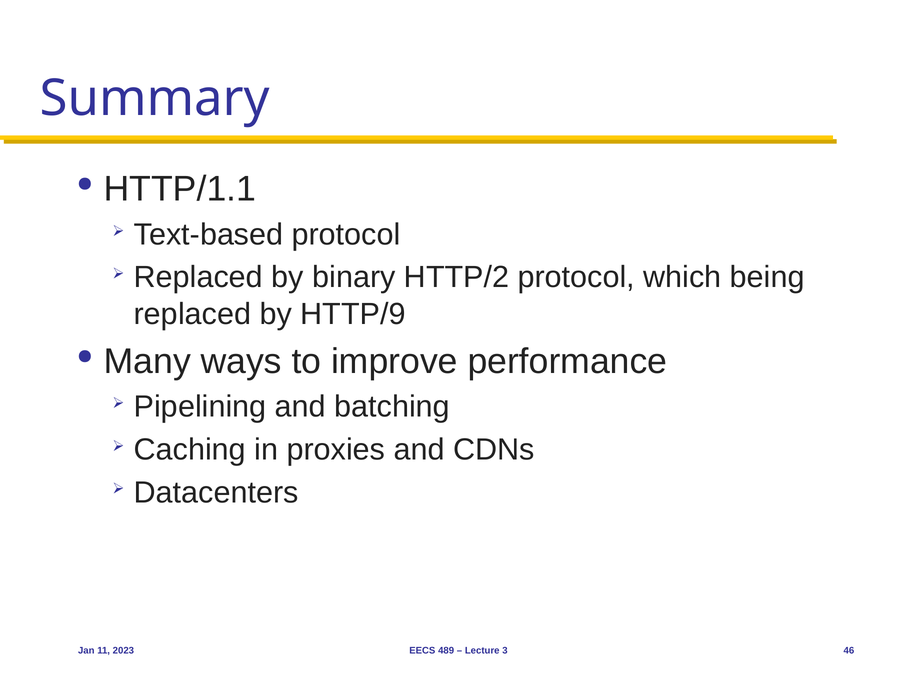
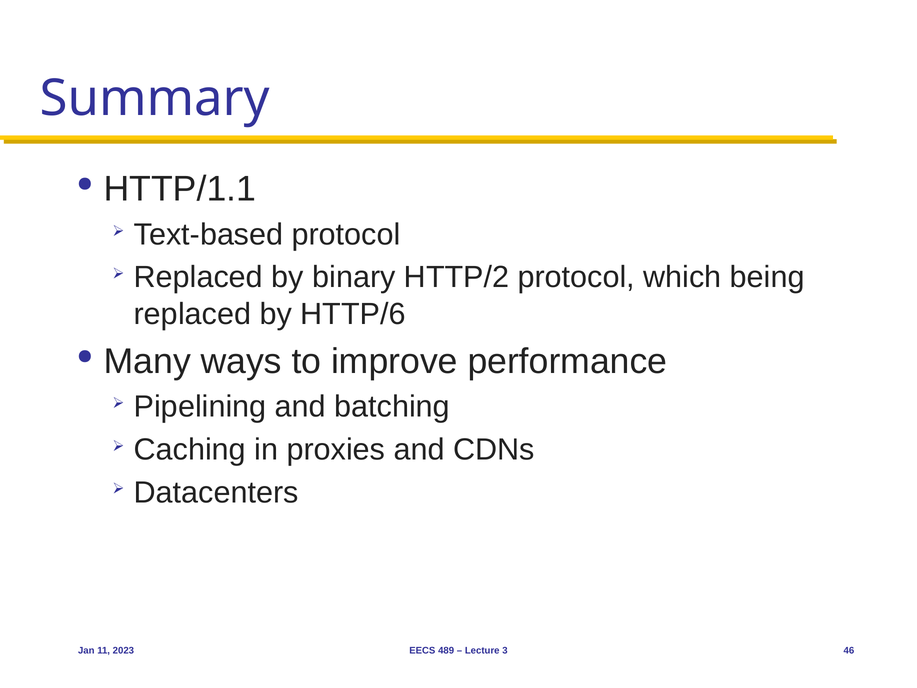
HTTP/9: HTTP/9 -> HTTP/6
